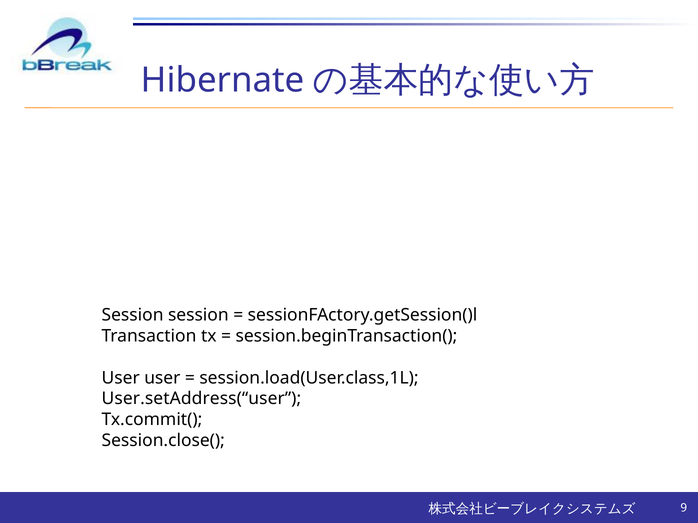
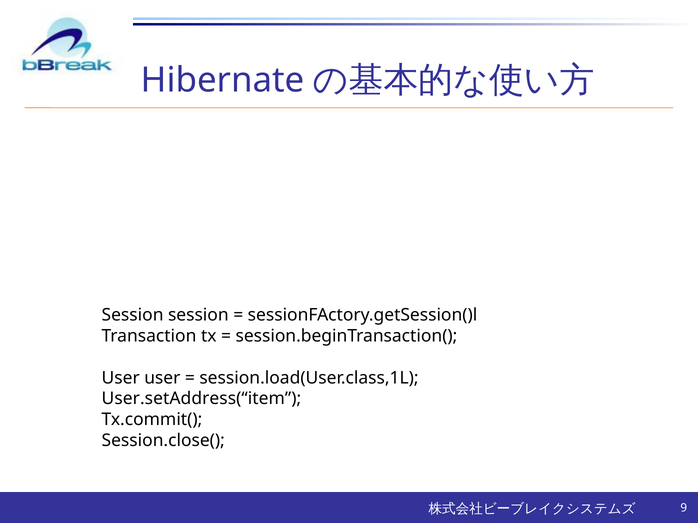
User.setAddress(“user: User.setAddress(“user -> User.setAddress(“item
